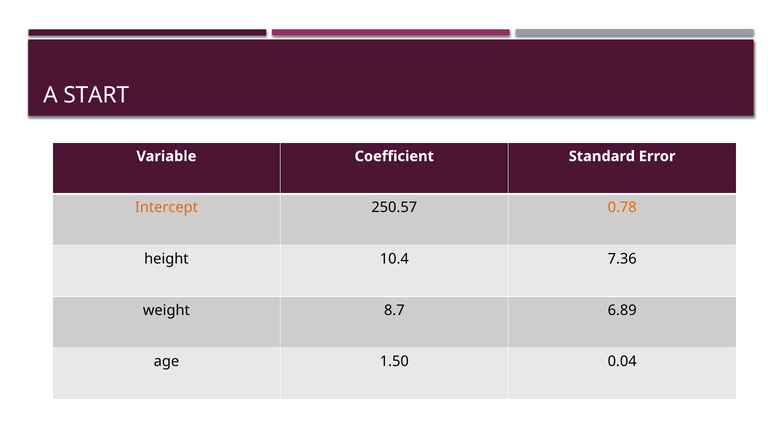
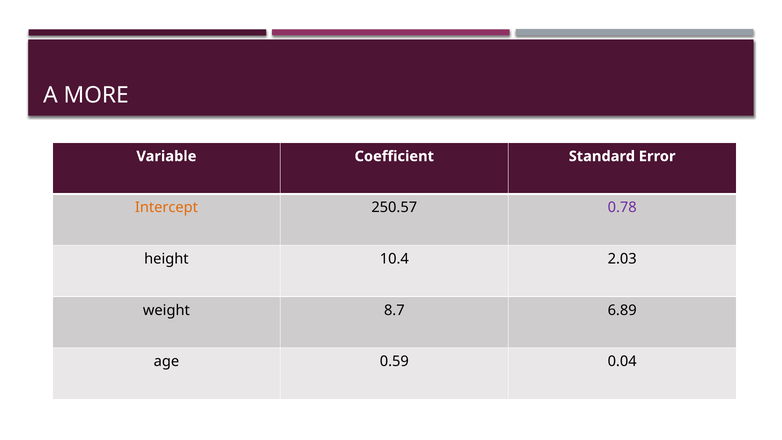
START: START -> MORE
0.78 colour: orange -> purple
7.36: 7.36 -> 2.03
1.50: 1.50 -> 0.59
